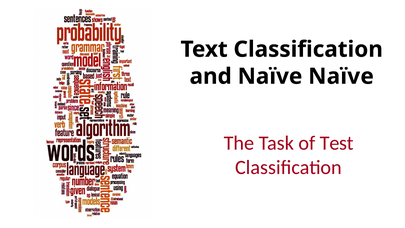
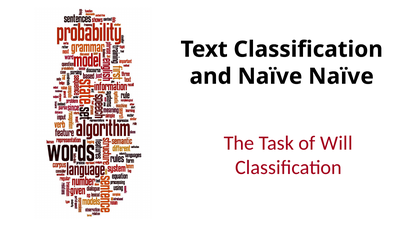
Test: Test -> Will
